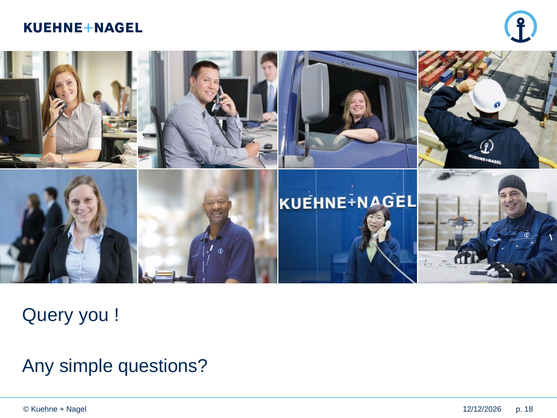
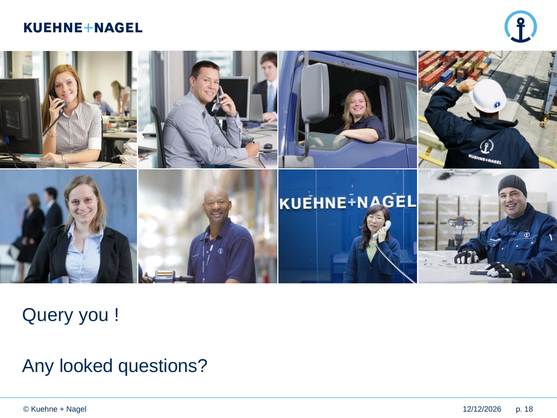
simple: simple -> looked
